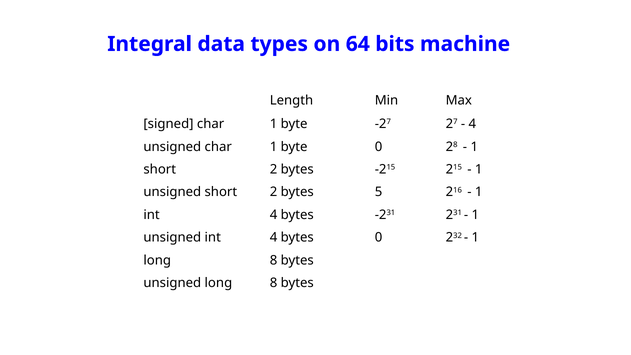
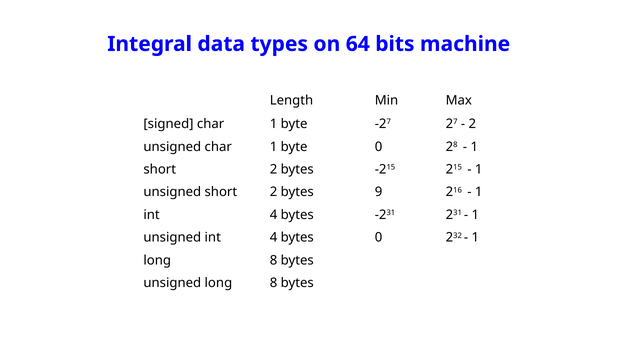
4 at (472, 124): 4 -> 2
5: 5 -> 9
